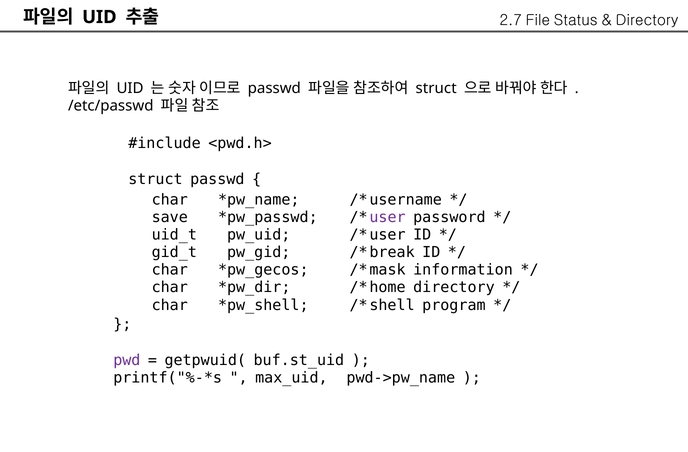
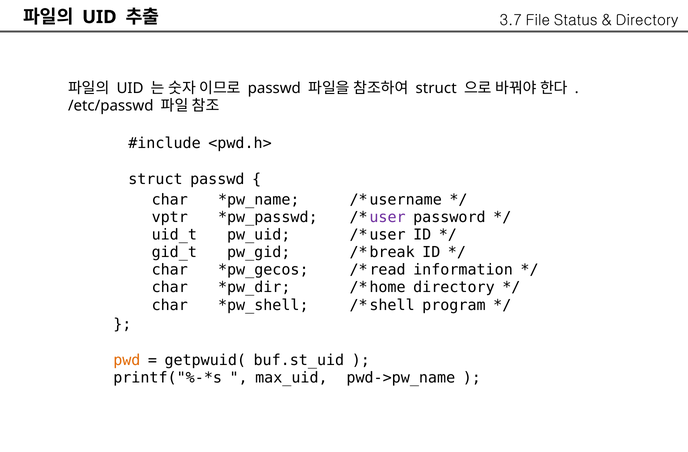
2.7: 2.7 -> 3.7
save: save -> vptr
mask: mask -> read
pwd colour: purple -> orange
